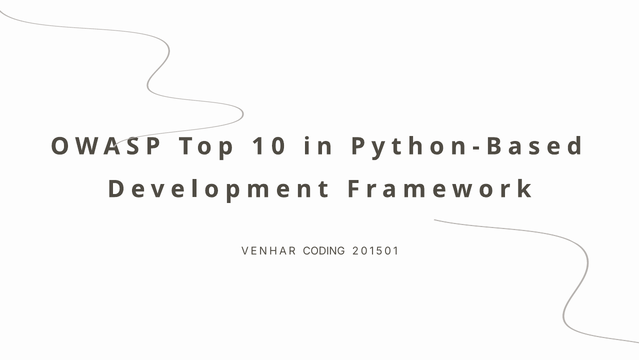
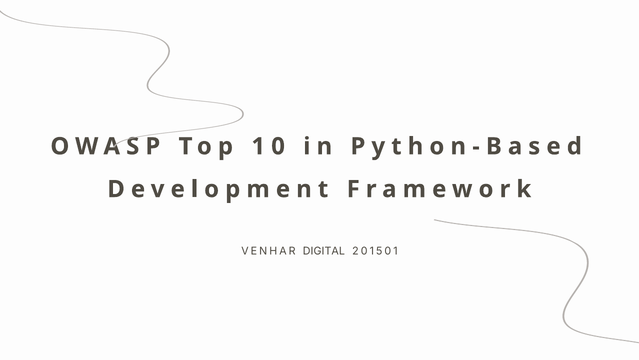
CODING: CODING -> DIGITAL
